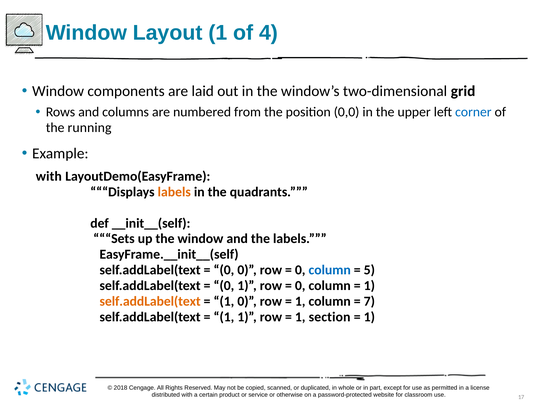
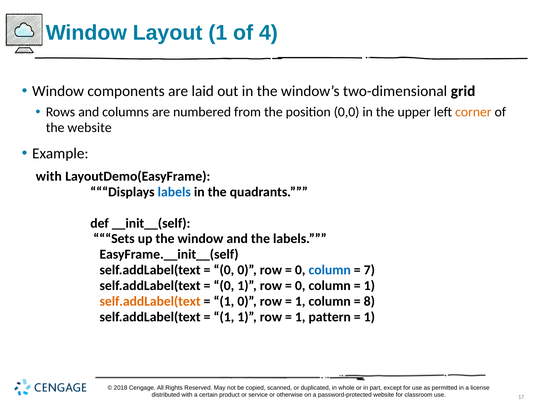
corner colour: blue -> orange
the running: running -> website
labels at (174, 192) colour: orange -> blue
5: 5 -> 7
7: 7 -> 8
section: section -> pattern
